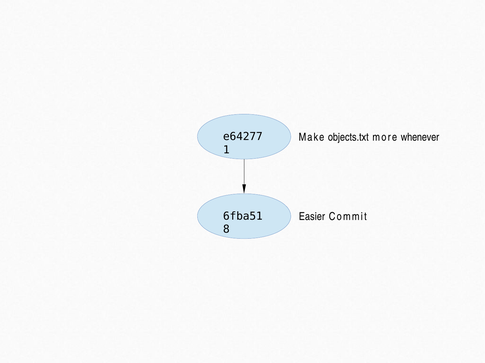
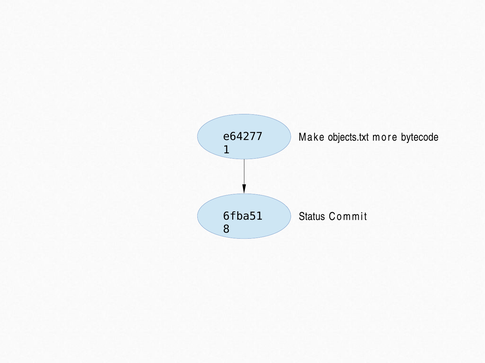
whenever: whenever -> bytecode
Easier: Easier -> Status
